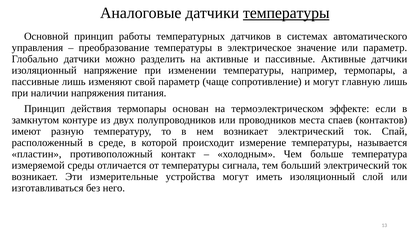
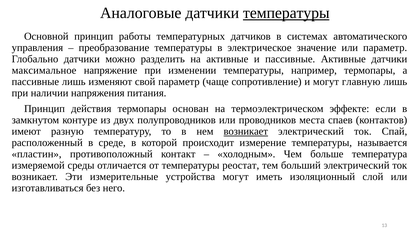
изоляционный at (44, 70): изоляционный -> максимальное
возникает at (246, 131) underline: none -> present
сигнала: сигнала -> реостат
